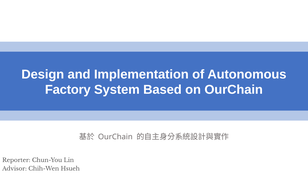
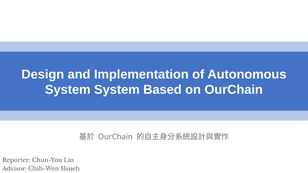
Factory at (68, 90): Factory -> System
